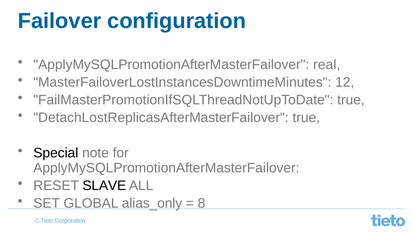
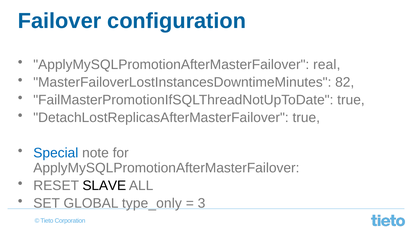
12: 12 -> 82
Special colour: black -> blue
alias_only: alias_only -> type_only
8: 8 -> 3
